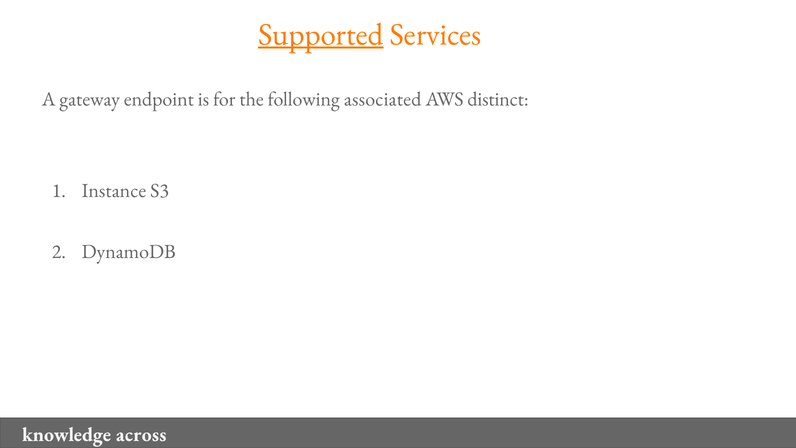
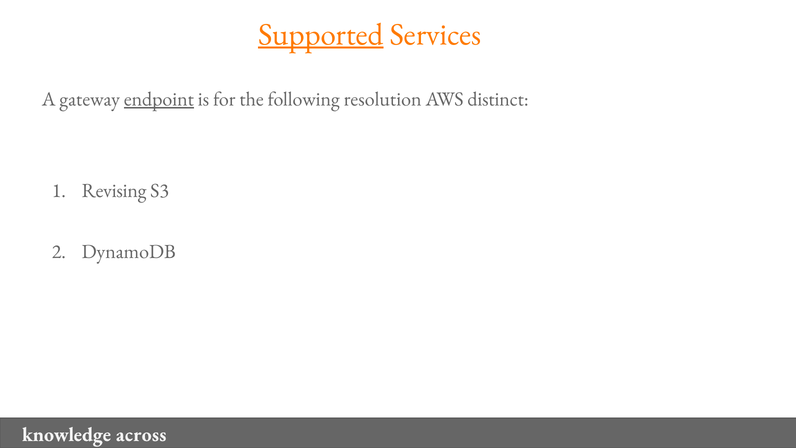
endpoint underline: none -> present
associated: associated -> resolution
Instance: Instance -> Revising
